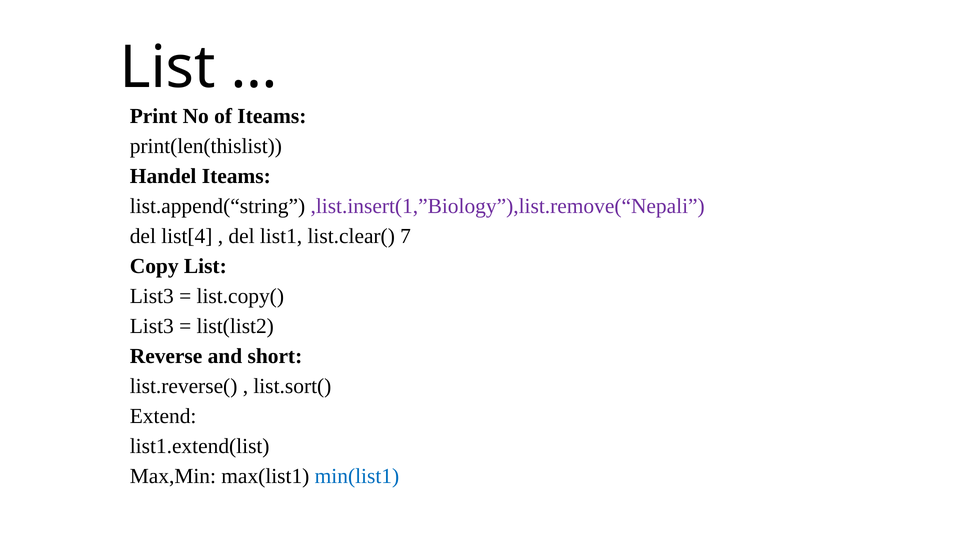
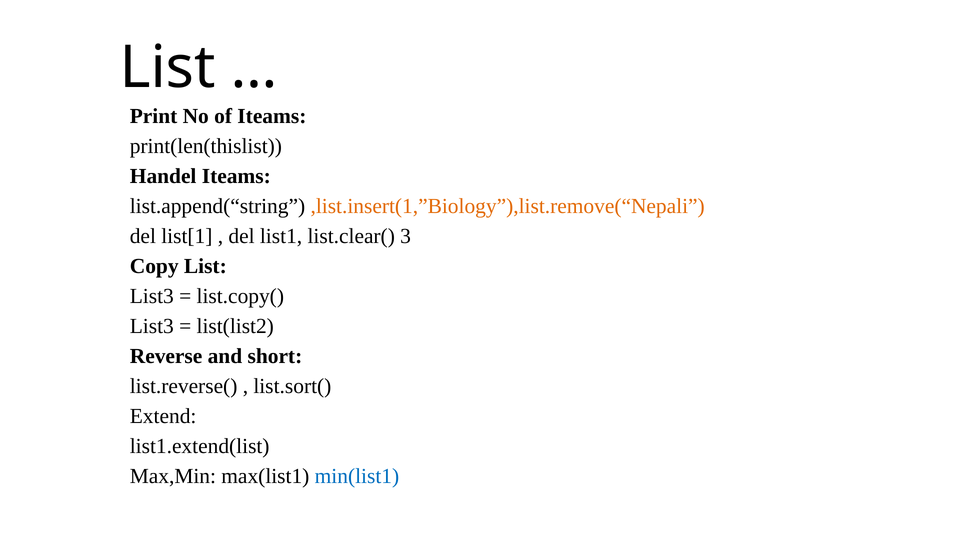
,list.insert(1,”Biology”),list.remove(“Nepali colour: purple -> orange
list[4: list[4 -> list[1
7: 7 -> 3
